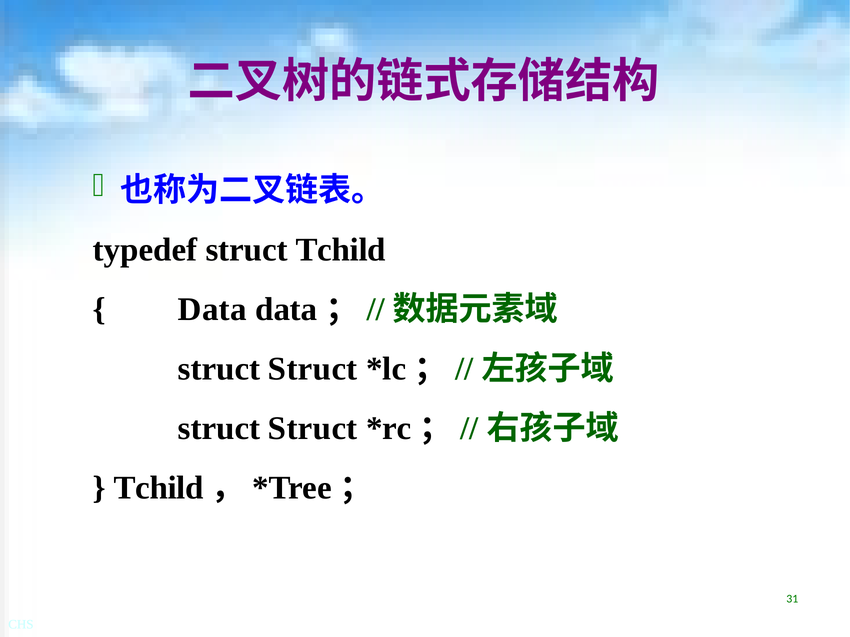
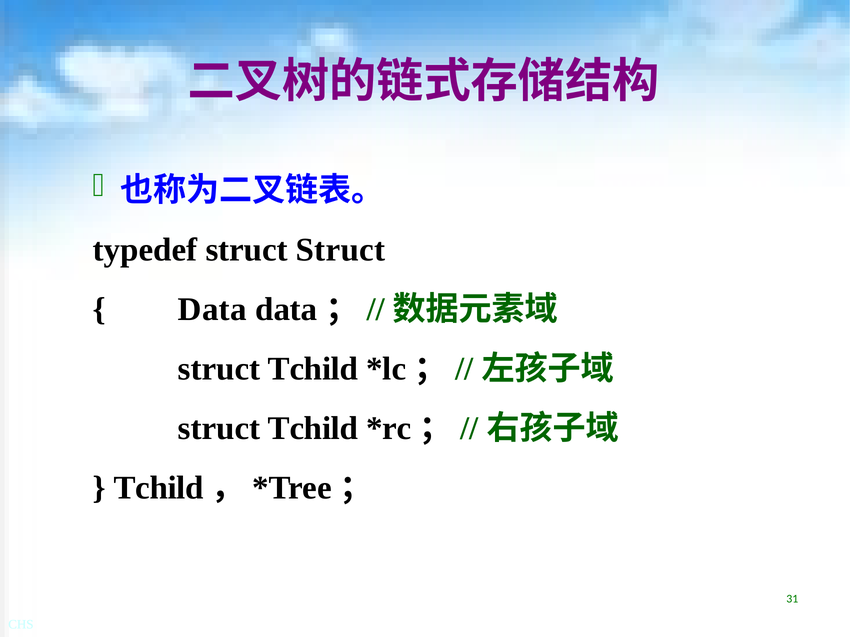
struct Tchild: Tchild -> Struct
Struct at (313, 369): Struct -> Tchild
Struct at (313, 429): Struct -> Tchild
